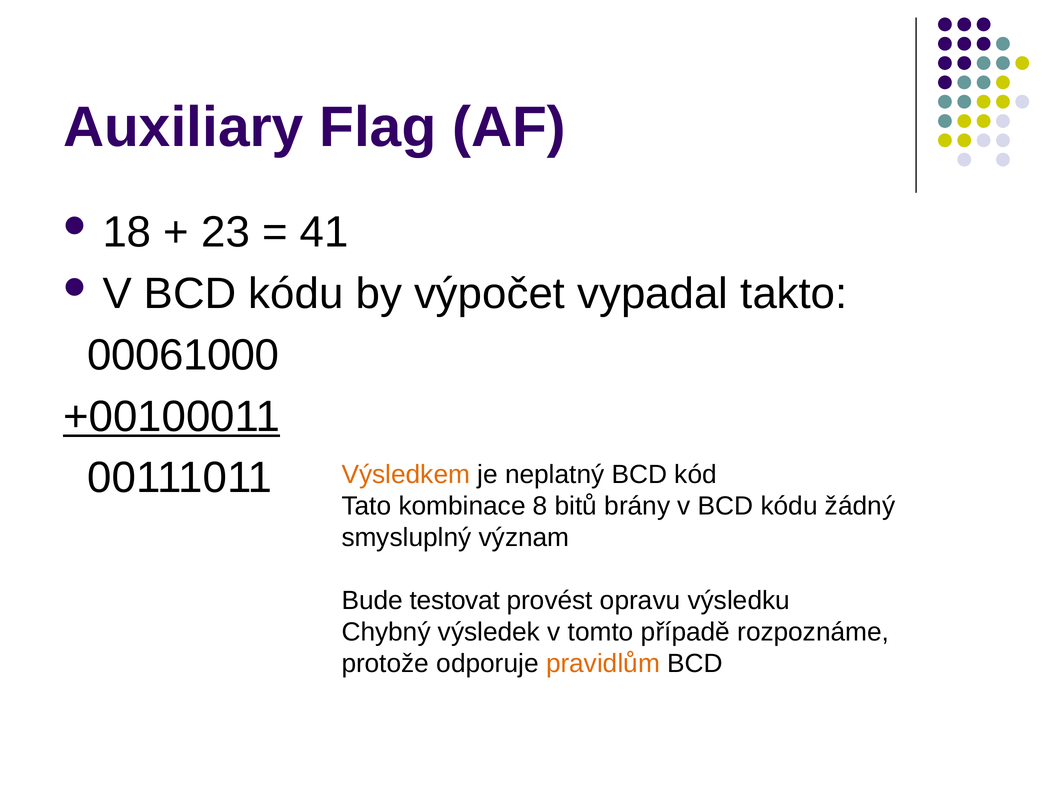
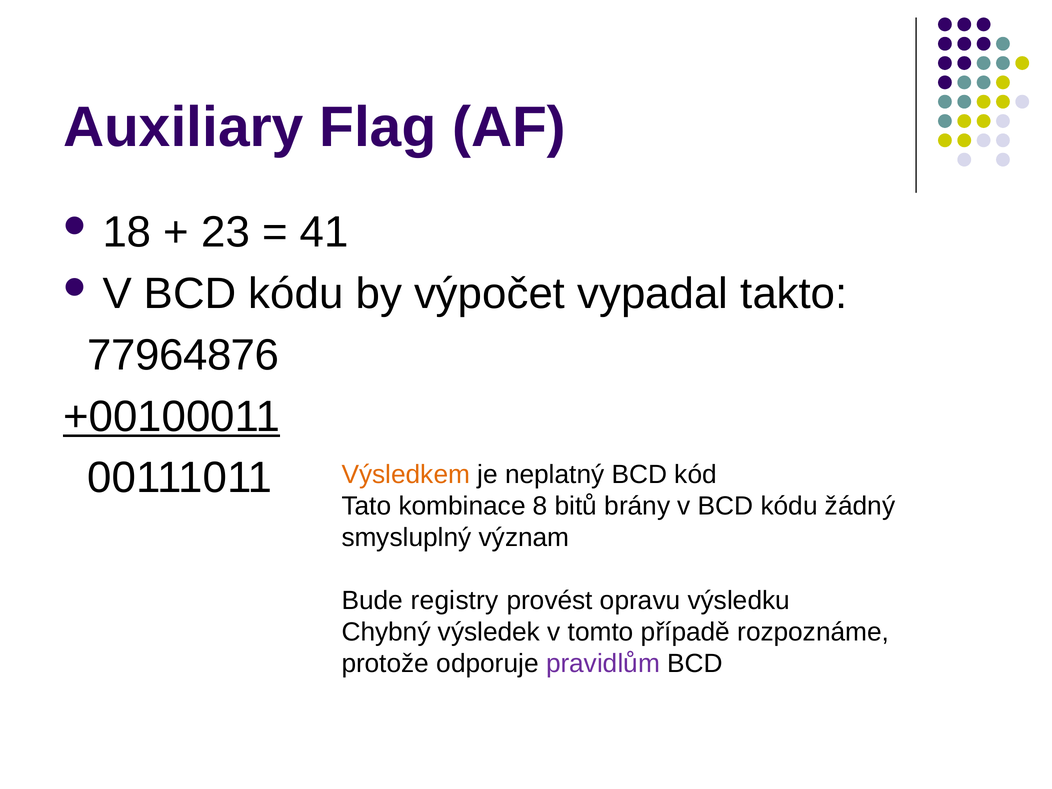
00061000: 00061000 -> 77964876
testovat: testovat -> registry
pravidlům colour: orange -> purple
